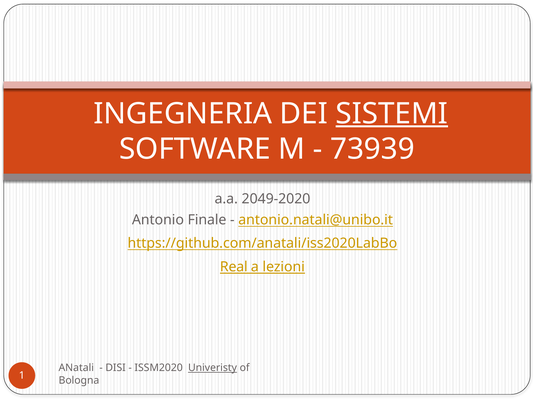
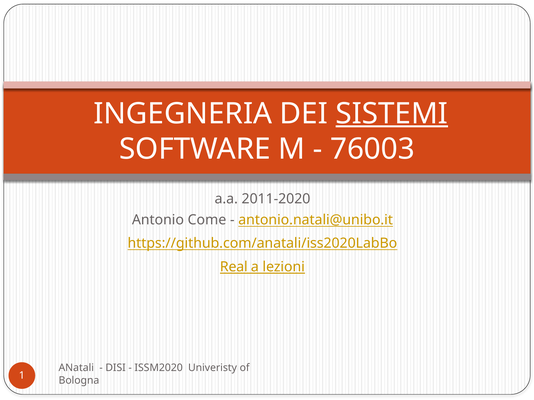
73939: 73939 -> 76003
2049-2020: 2049-2020 -> 2011-2020
Finale: Finale -> Come
Univeristy underline: present -> none
